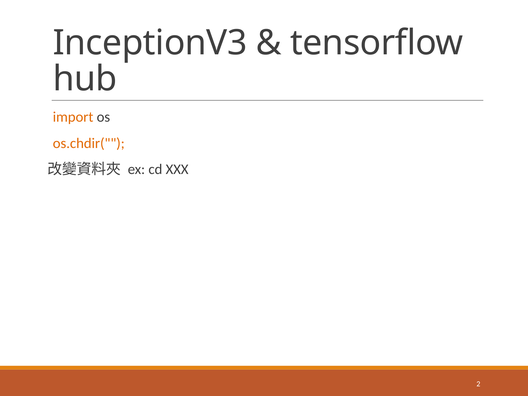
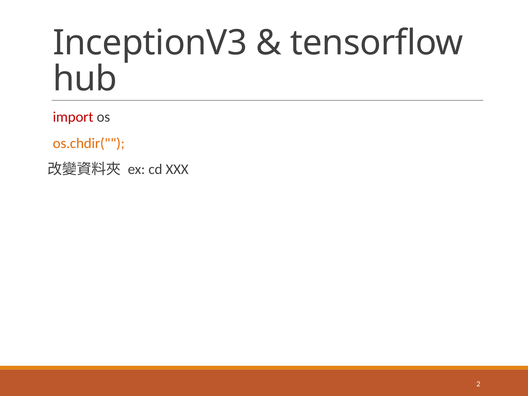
import colour: orange -> red
